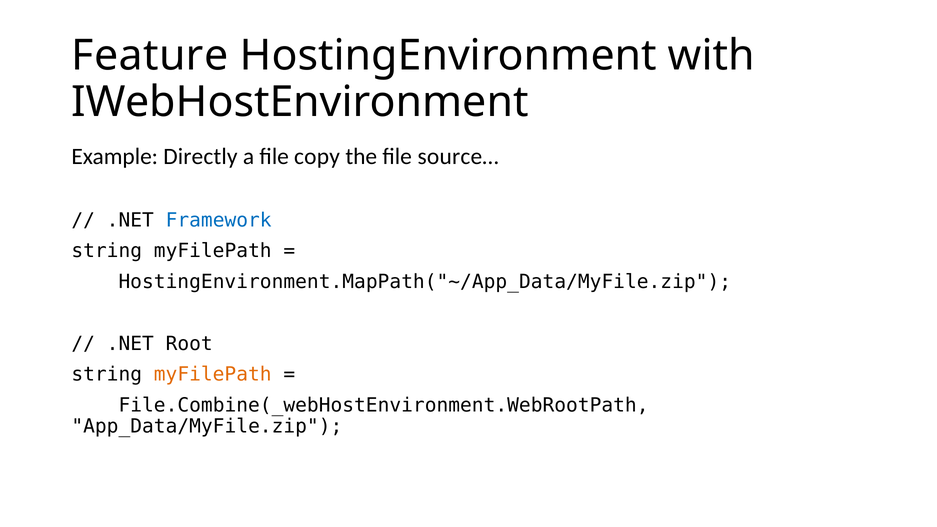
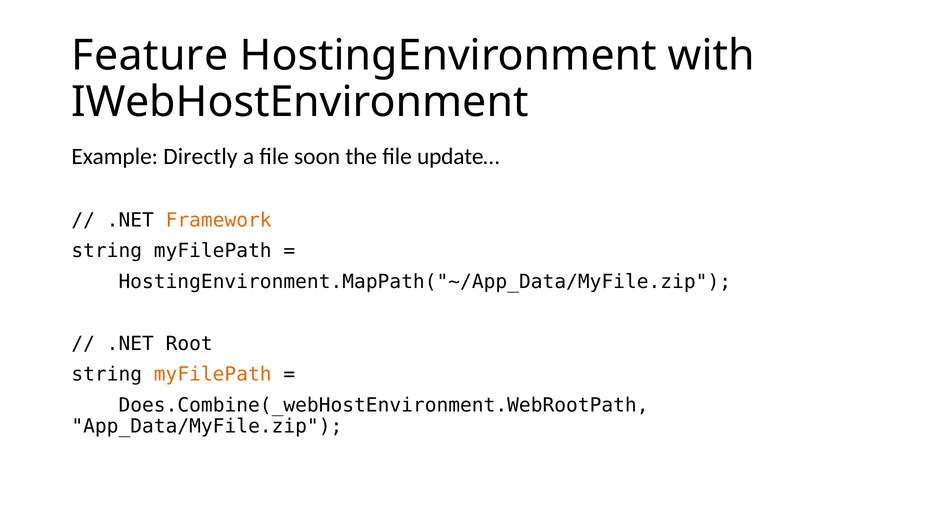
copy: copy -> soon
source…: source… -> update…
Framework colour: blue -> orange
File.Combine(_webHostEnvironment.WebRootPath: File.Combine(_webHostEnvironment.WebRootPath -> Does.Combine(_webHostEnvironment.WebRootPath
